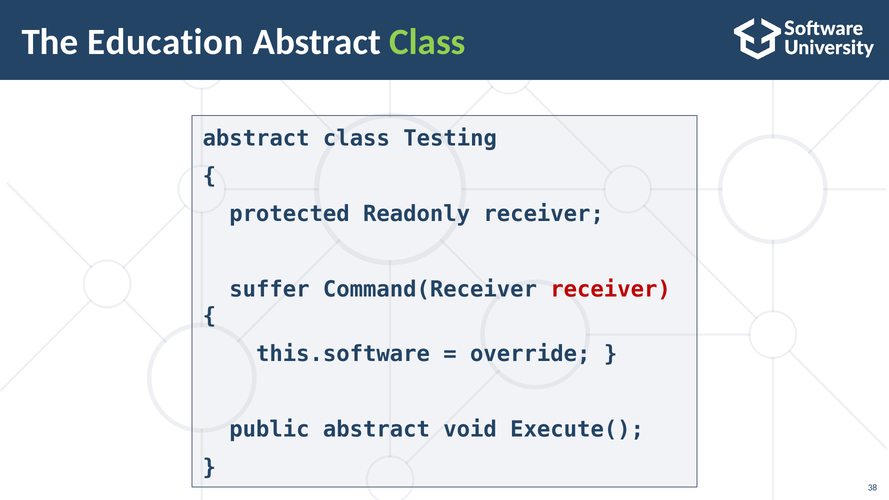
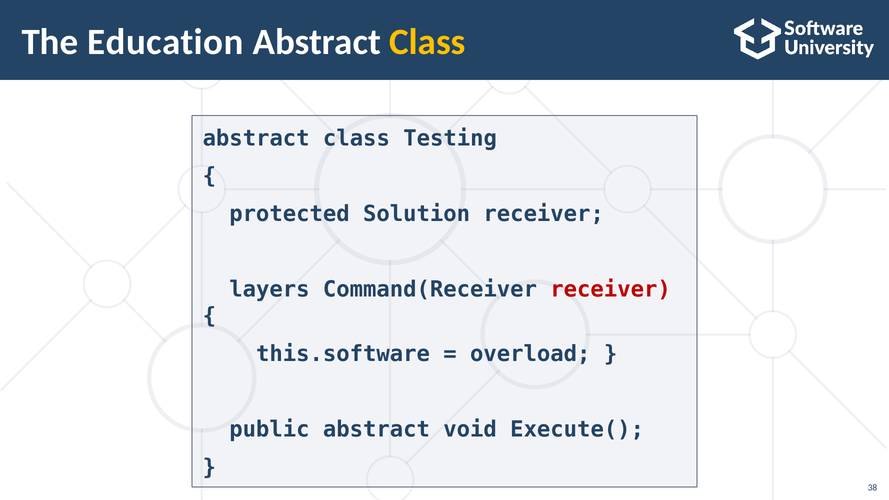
Class at (427, 42) colour: light green -> yellow
Readonly: Readonly -> Solution
suffer: suffer -> layers
override: override -> overload
